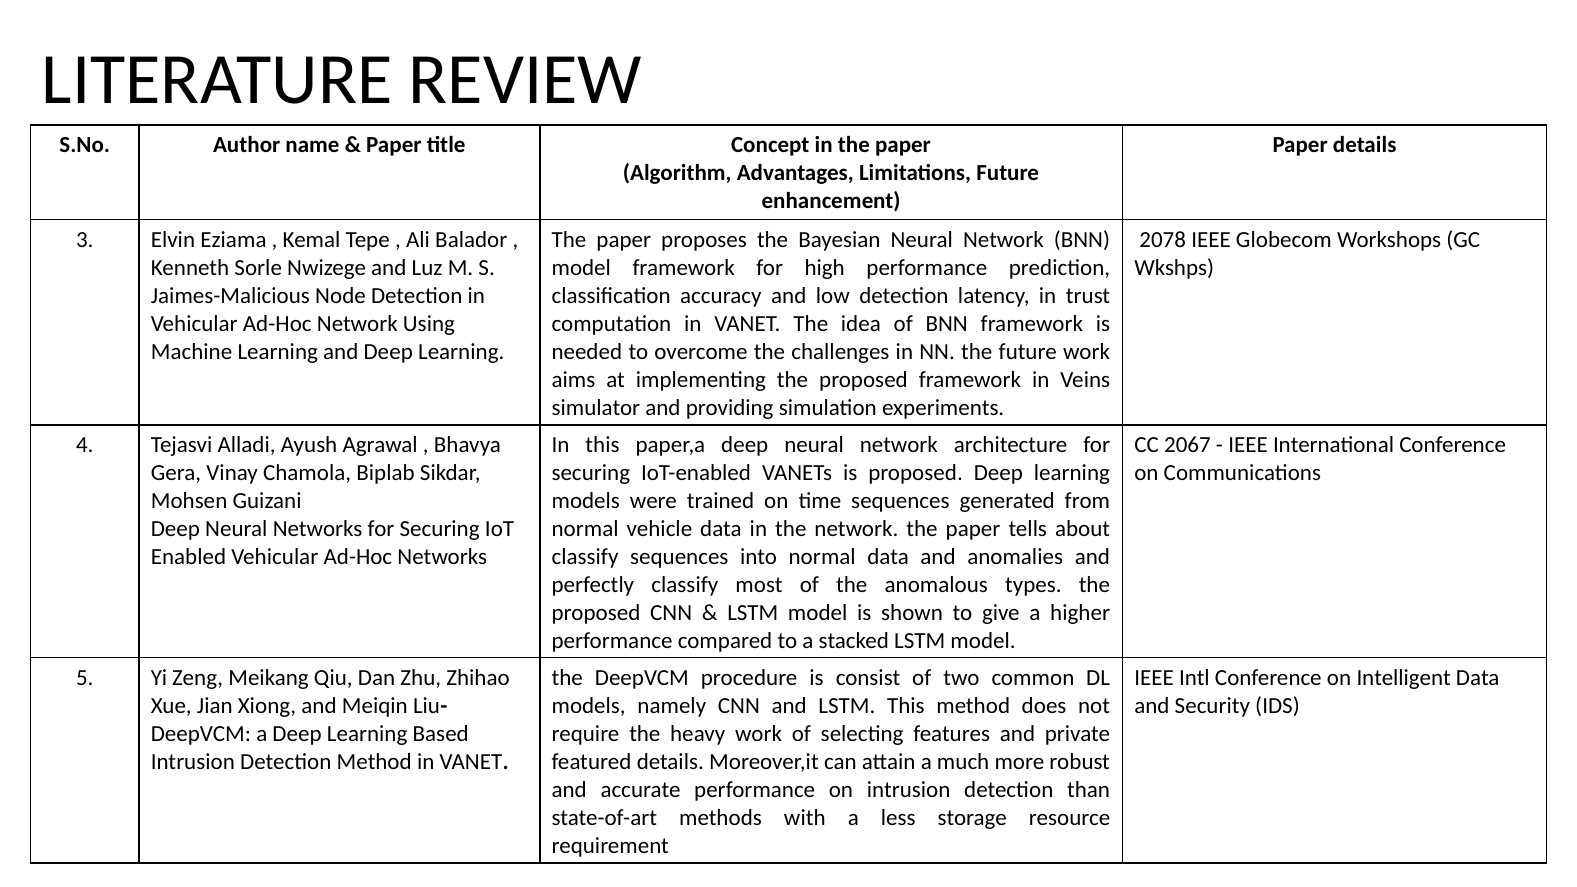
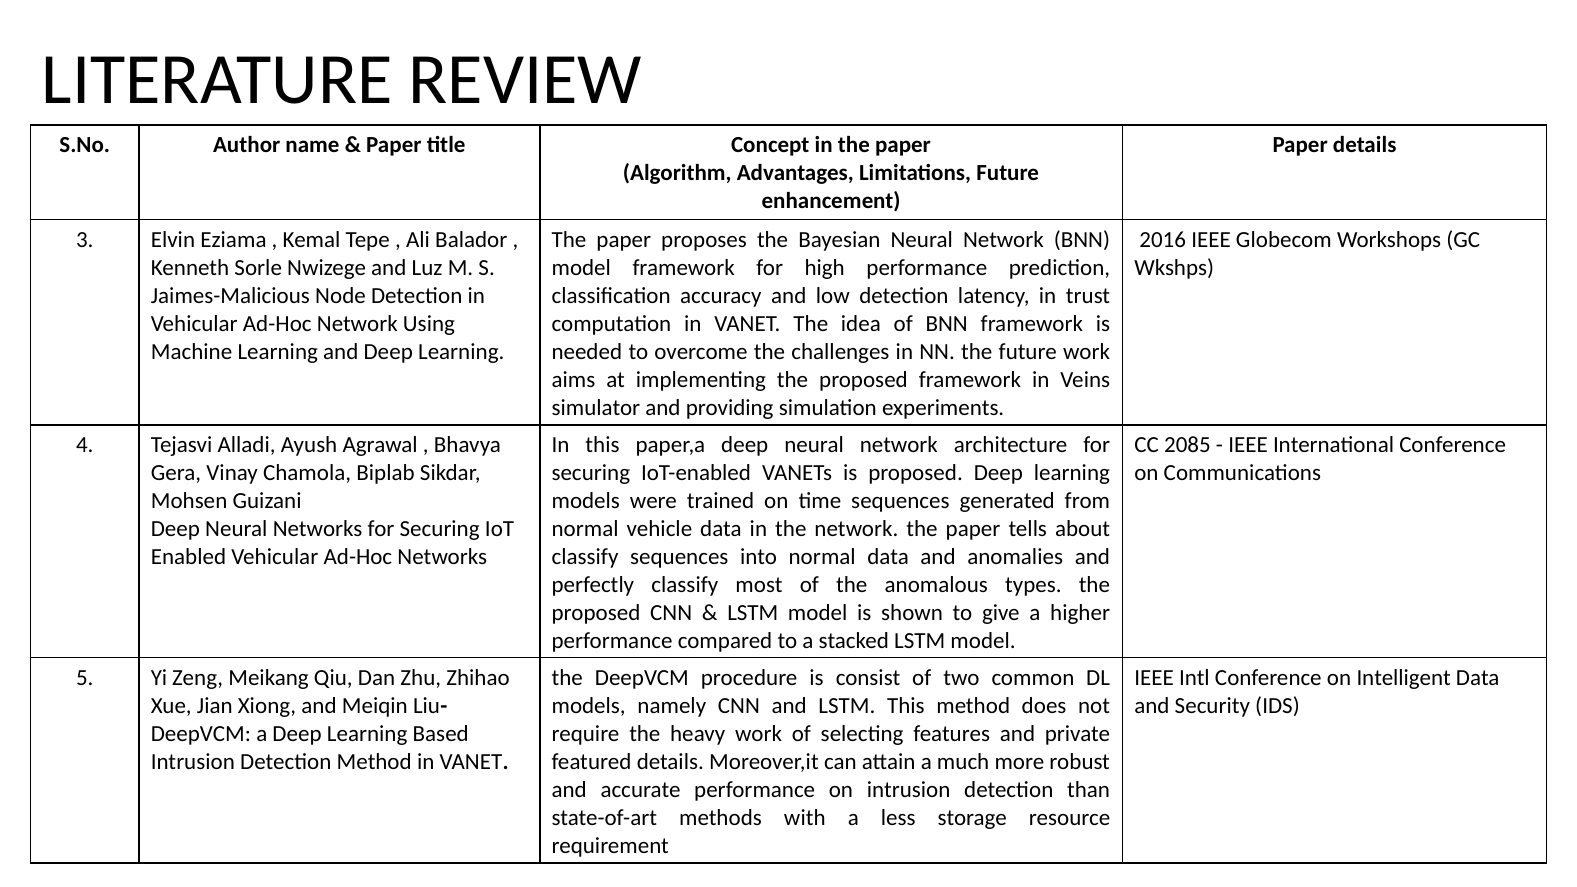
2078: 2078 -> 2016
2067: 2067 -> 2085
